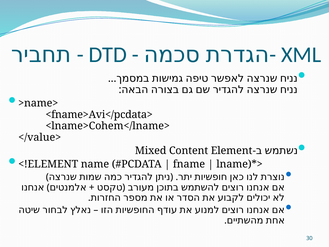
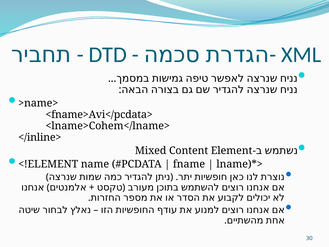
</value>: </value> -> </inline>
